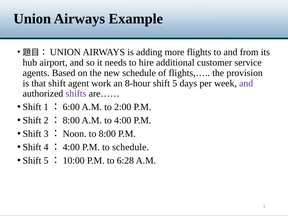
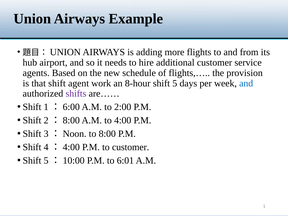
and at (246, 83) colour: purple -> blue
to schedule: schedule -> customer
6:28: 6:28 -> 6:01
